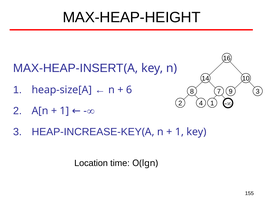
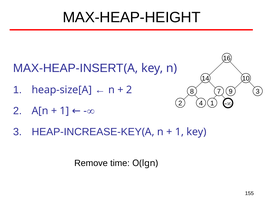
6 at (129, 90): 6 -> 2
Location: Location -> Remove
